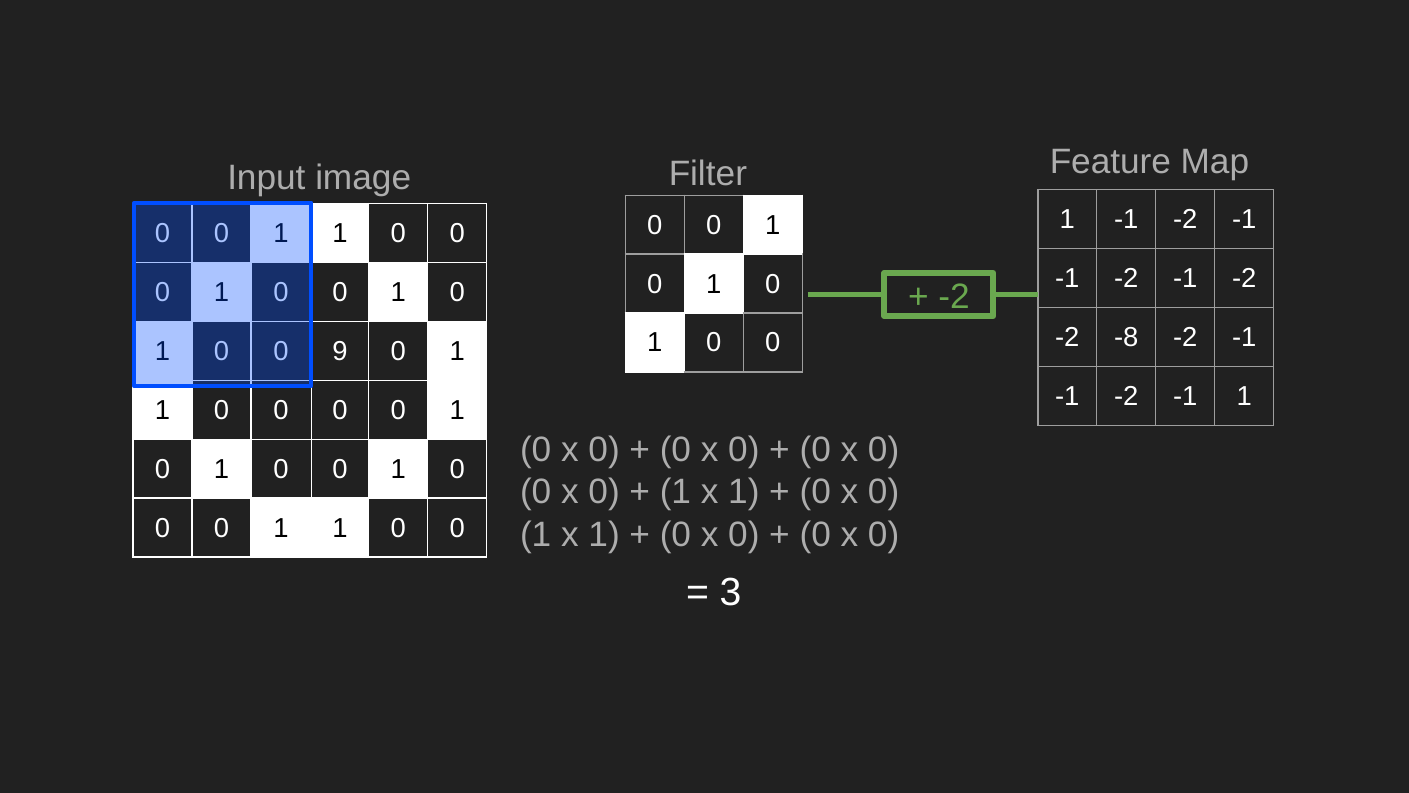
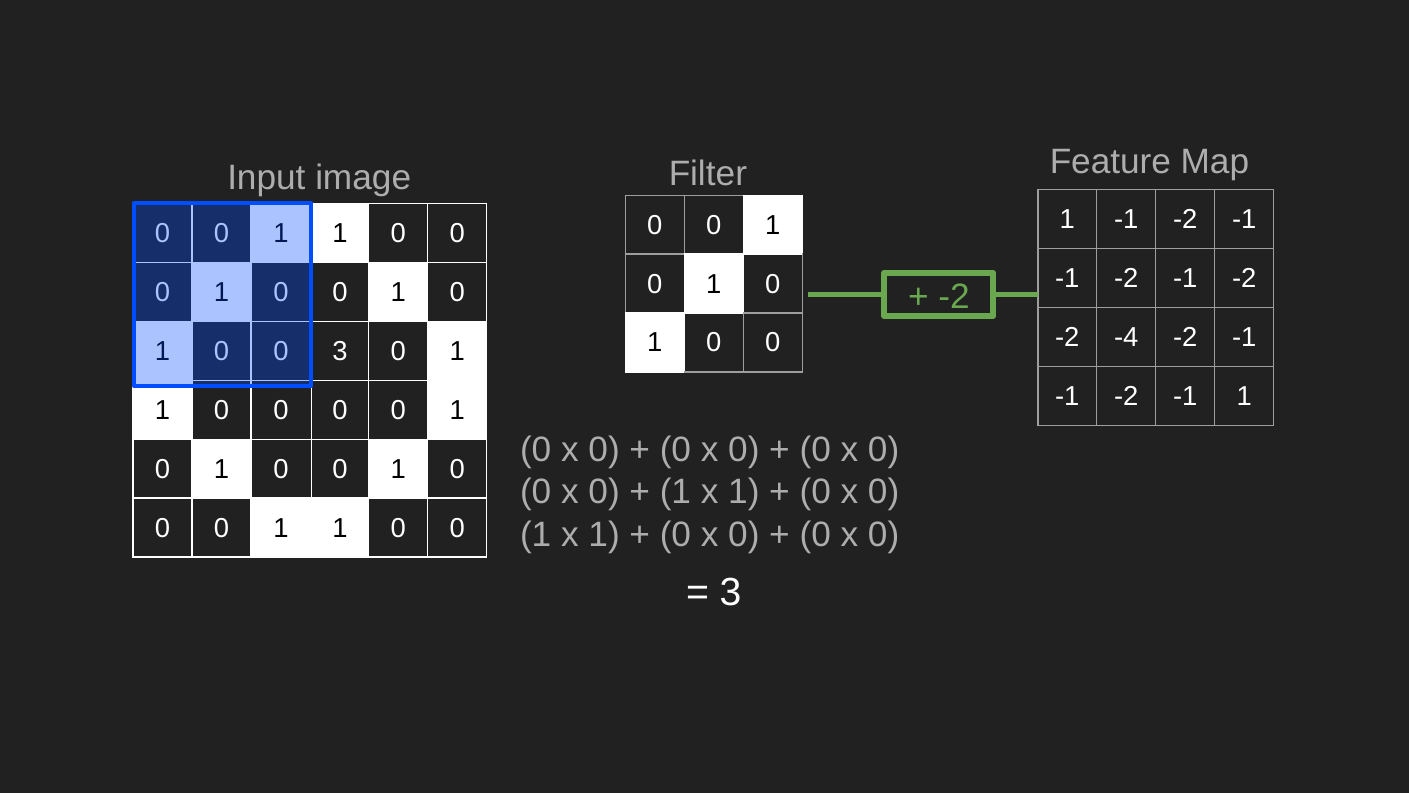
-8: -8 -> -4
9 at (340, 351): 9 -> 3
